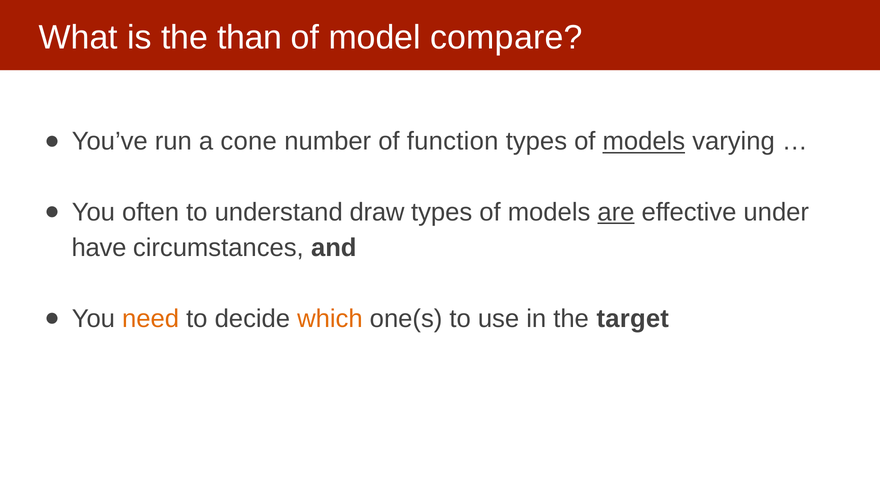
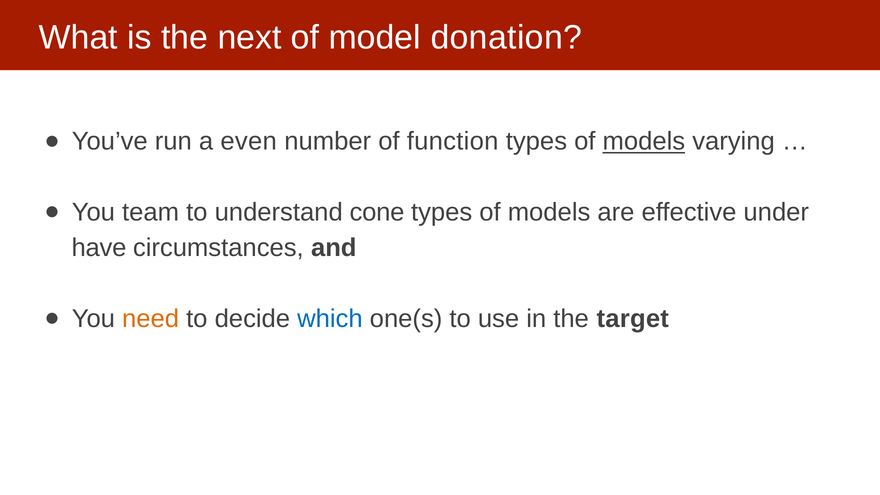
than: than -> next
compare: compare -> donation
cone: cone -> even
often: often -> team
draw: draw -> cone
are underline: present -> none
which colour: orange -> blue
